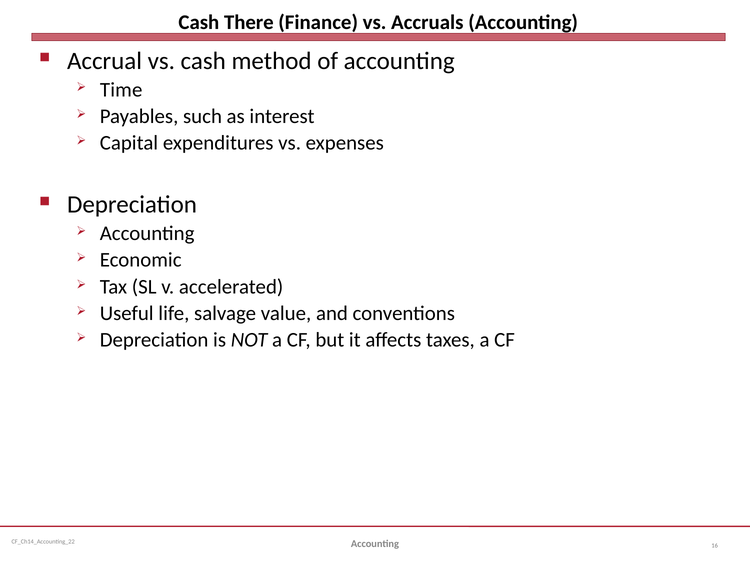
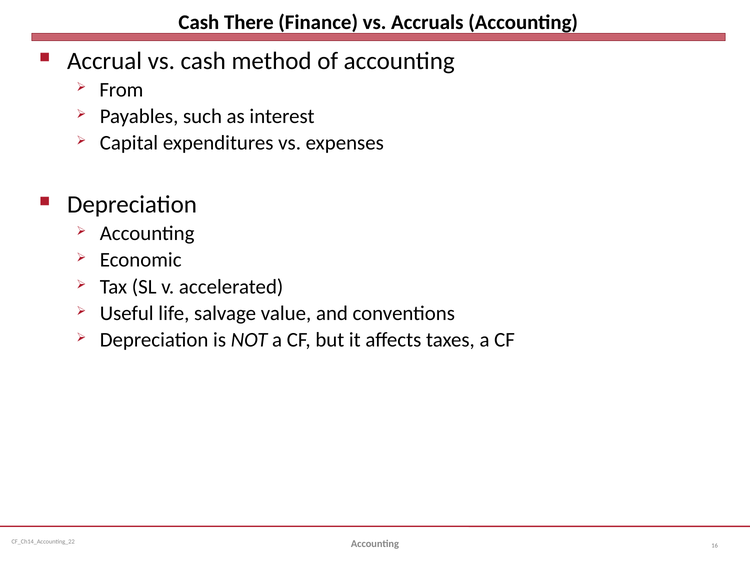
Time: Time -> From
